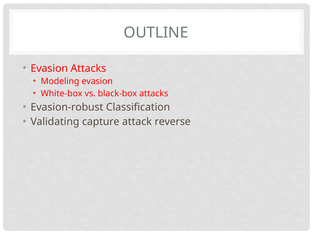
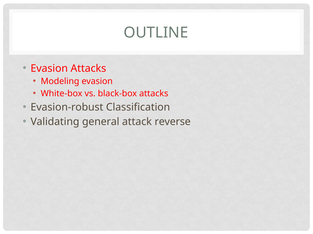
capture: capture -> general
